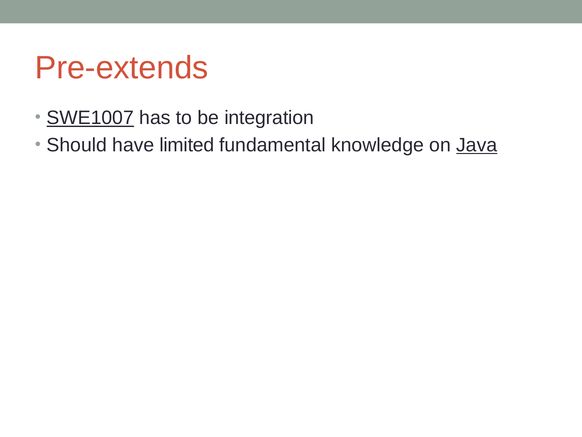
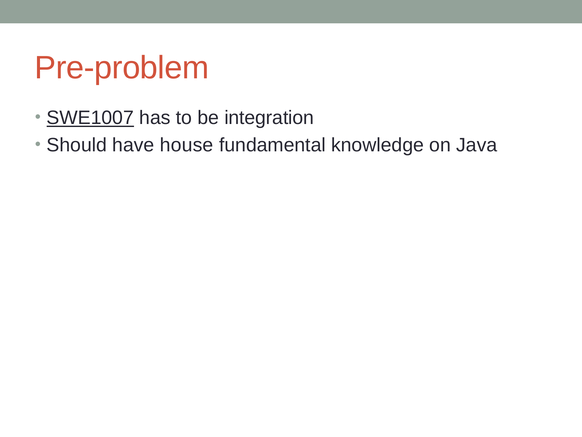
Pre-extends: Pre-extends -> Pre-problem
limited: limited -> house
Java underline: present -> none
